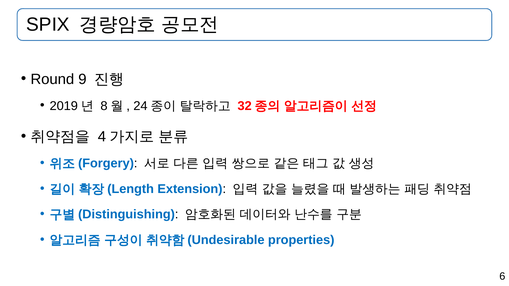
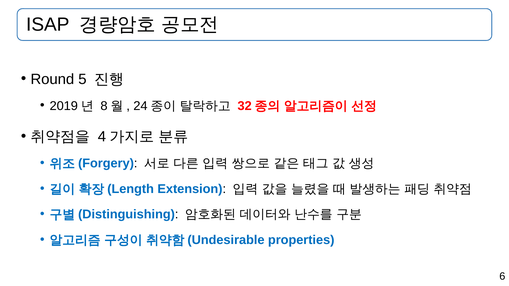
SPIX: SPIX -> ISAP
9: 9 -> 5
